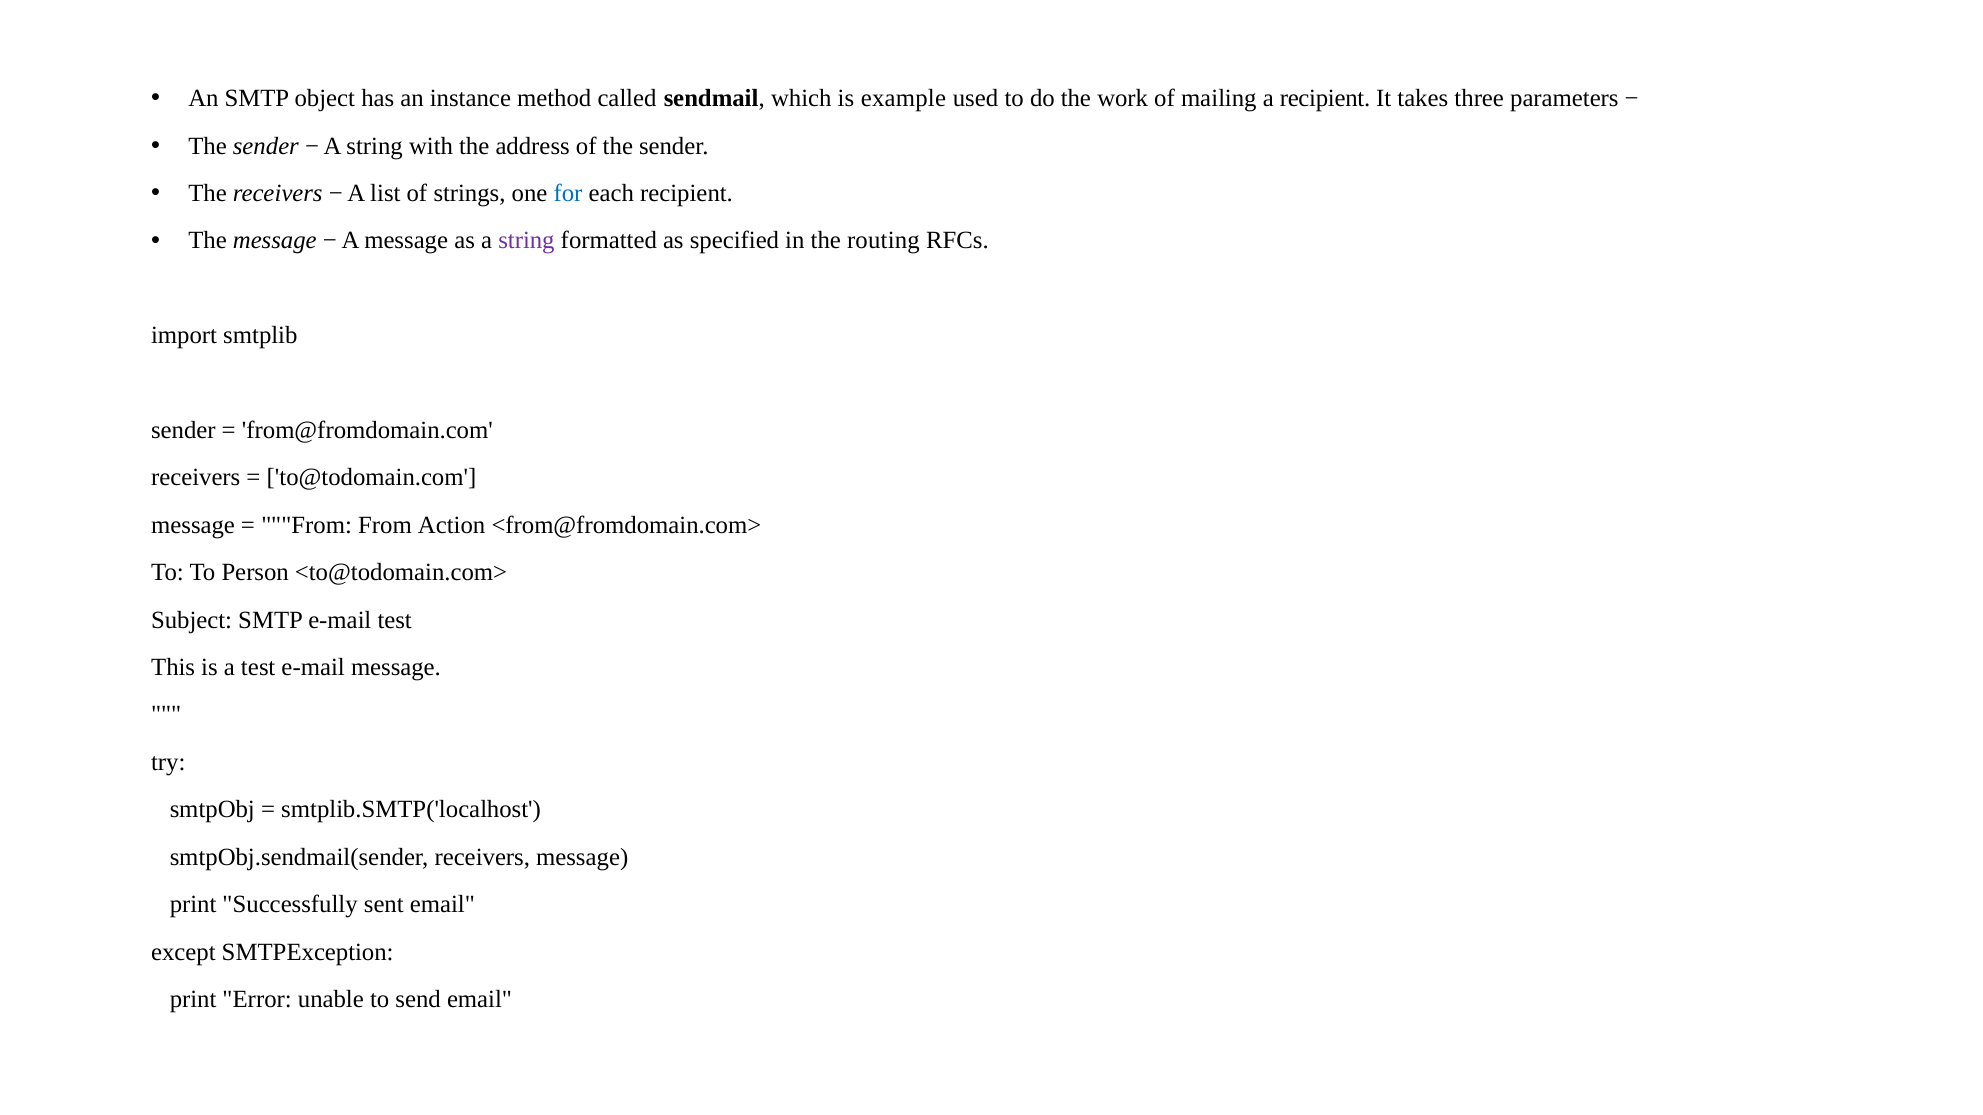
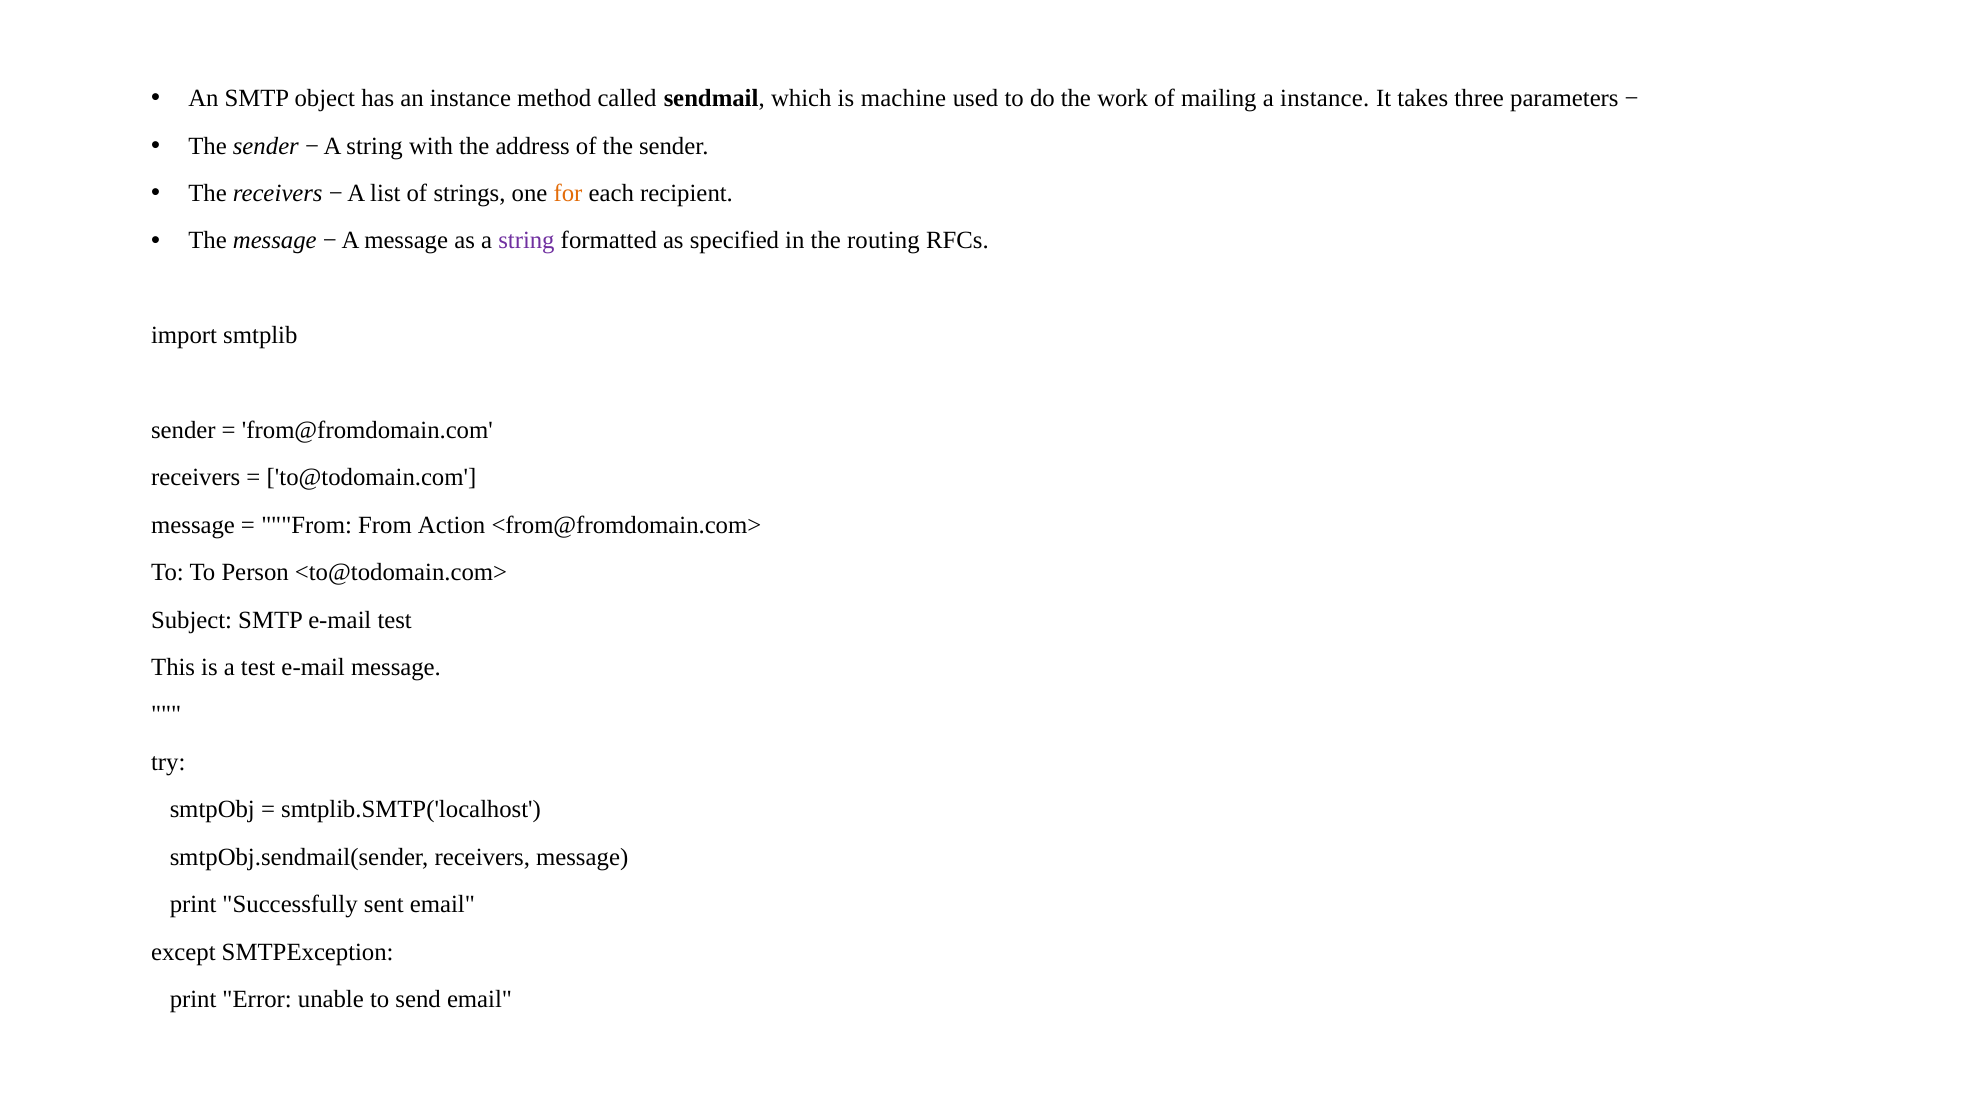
example: example -> machine
a recipient: recipient -> instance
for colour: blue -> orange
